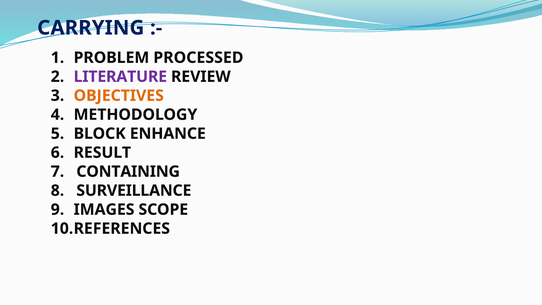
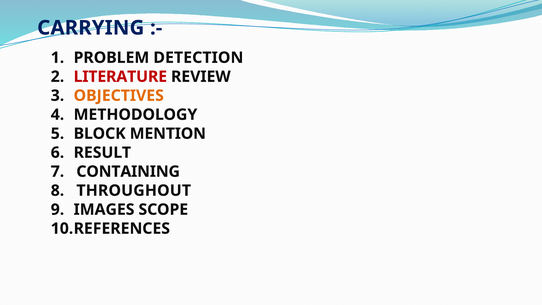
PROCESSED: PROCESSED -> DETECTION
LITERATURE colour: purple -> red
ENHANCE: ENHANCE -> MENTION
SURVEILLANCE: SURVEILLANCE -> THROUGHOUT
